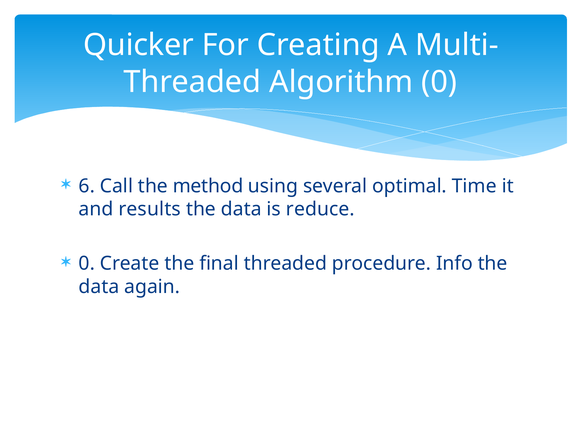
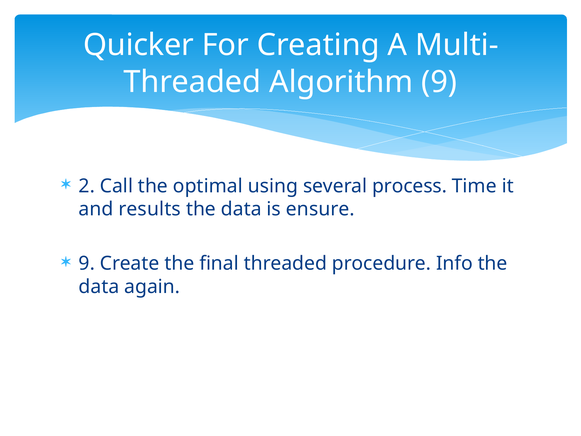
Algorithm 0: 0 -> 9
6: 6 -> 2
method: method -> optimal
optimal: optimal -> process
reduce: reduce -> ensure
0 at (87, 263): 0 -> 9
